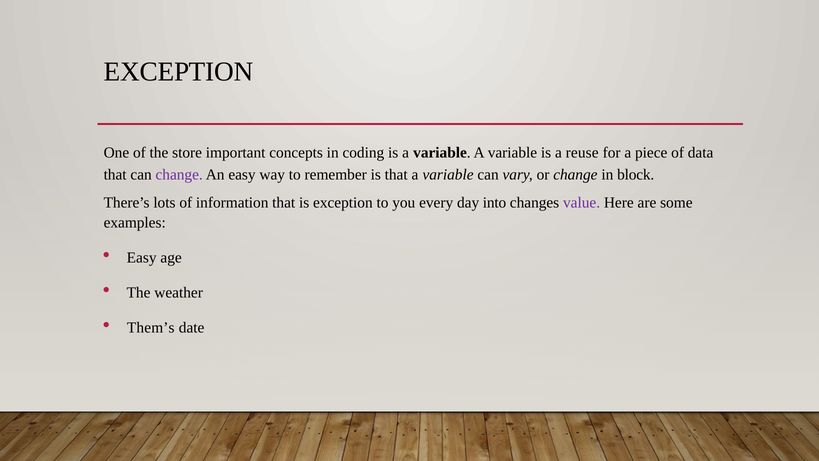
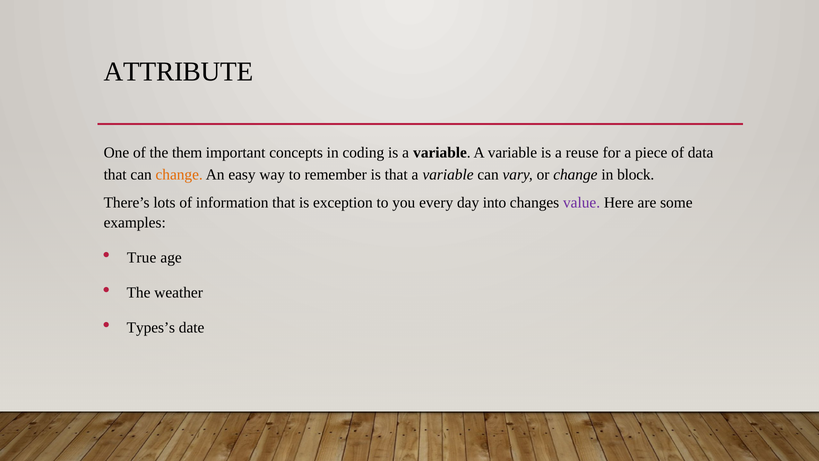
EXCEPTION at (179, 72): EXCEPTION -> ATTRIBUTE
store: store -> them
change at (179, 175) colour: purple -> orange
Easy at (142, 258): Easy -> True
Them’s: Them’s -> Types’s
